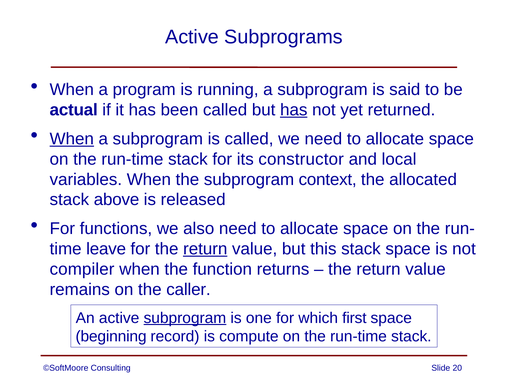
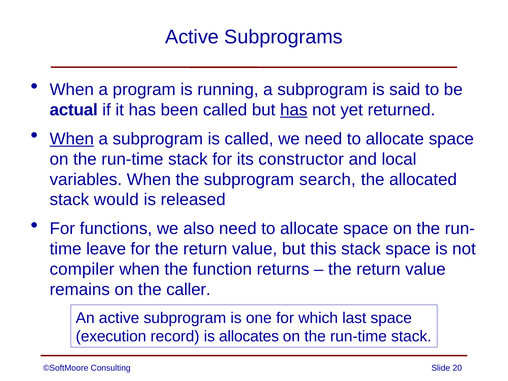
context: context -> search
above: above -> would
return at (205, 249) underline: present -> none
subprogram at (185, 318) underline: present -> none
first: first -> last
beginning: beginning -> execution
compute: compute -> allocates
